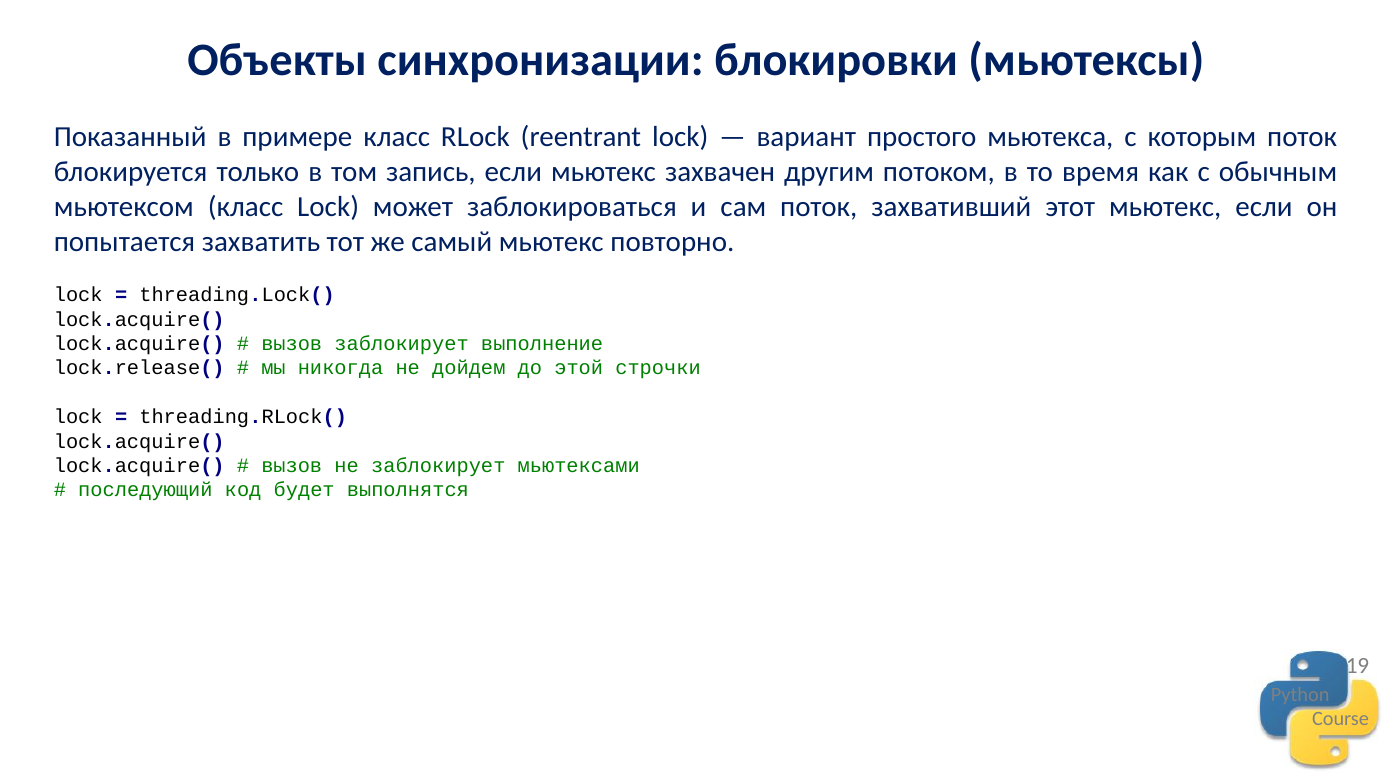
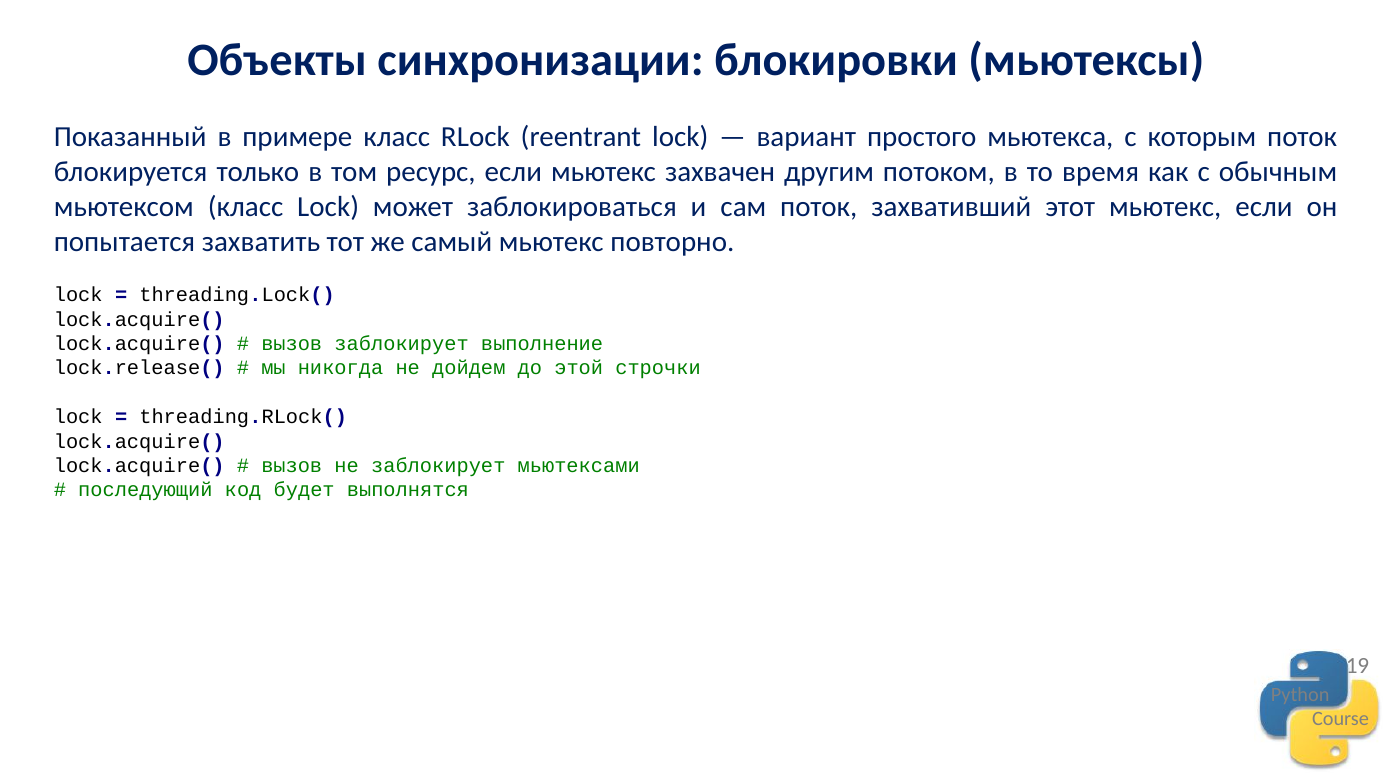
запись: запись -> ресурс
